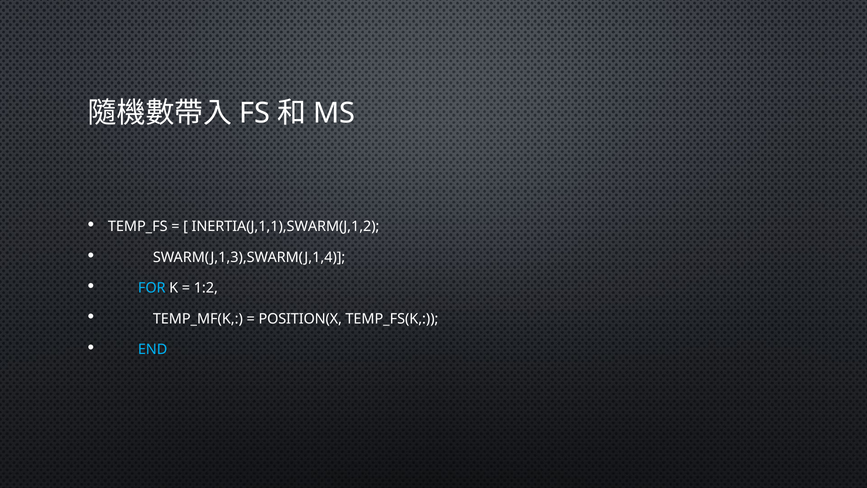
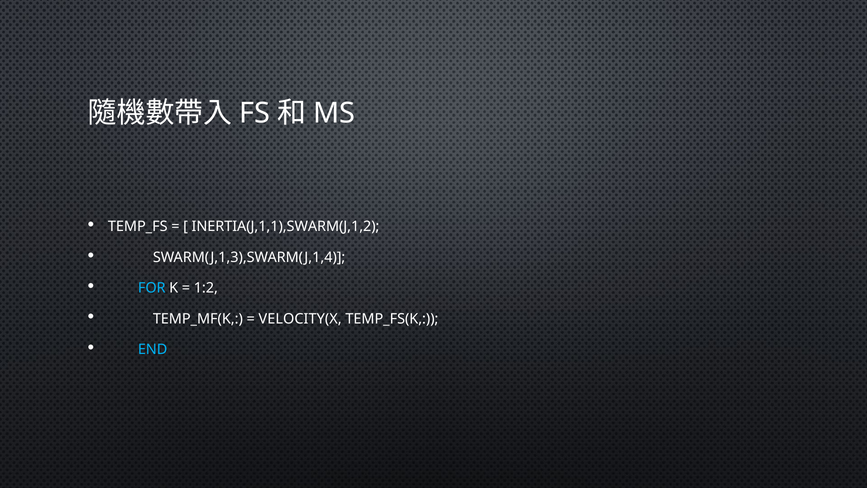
POSITION(X: POSITION(X -> VELOCITY(X
